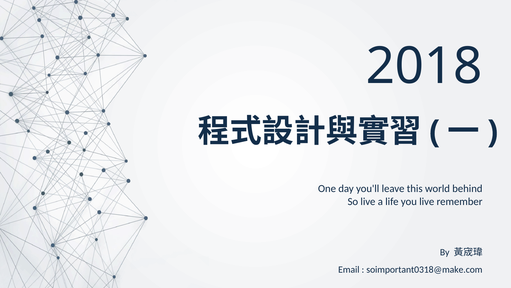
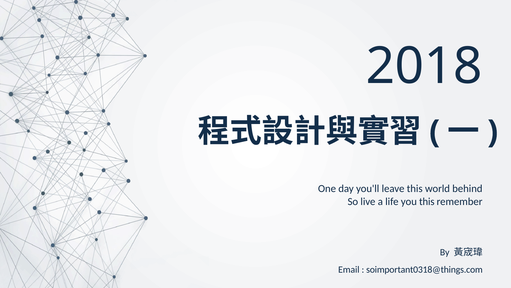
you live: live -> this
soimportant0318@make.com: soimportant0318@make.com -> soimportant0318@things.com
